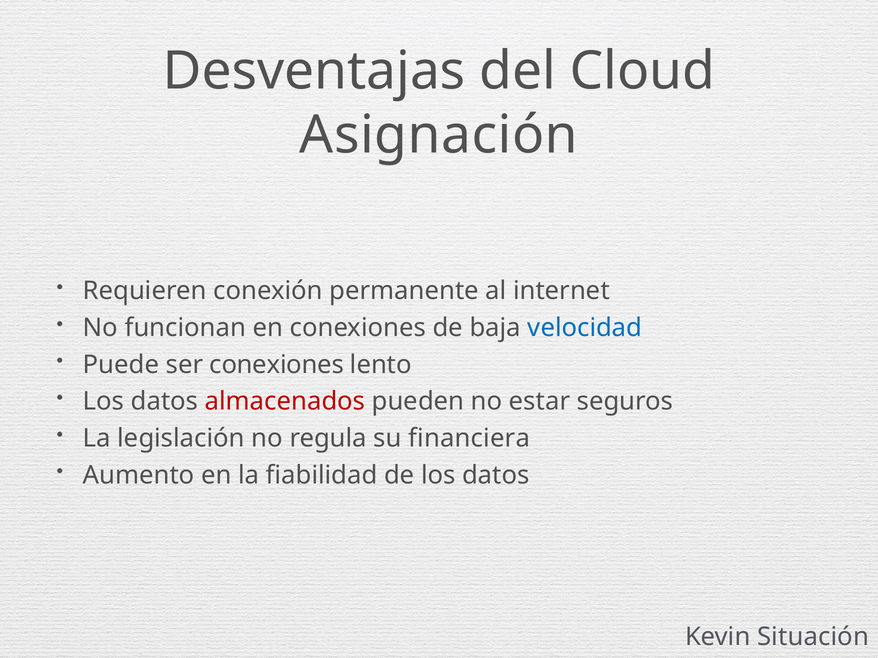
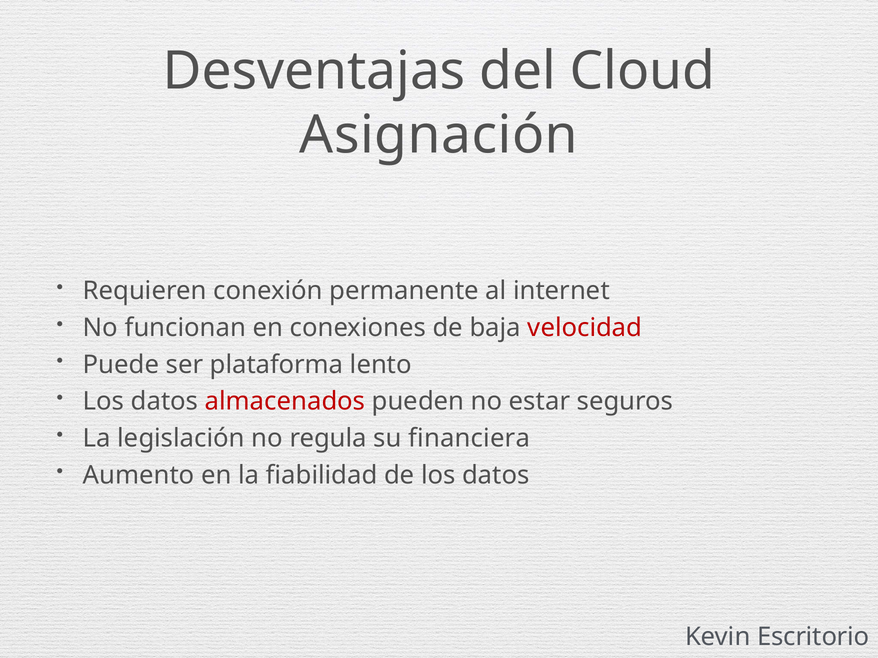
velocidad colour: blue -> red
ser conexiones: conexiones -> plataforma
Situación: Situación -> Escritorio
